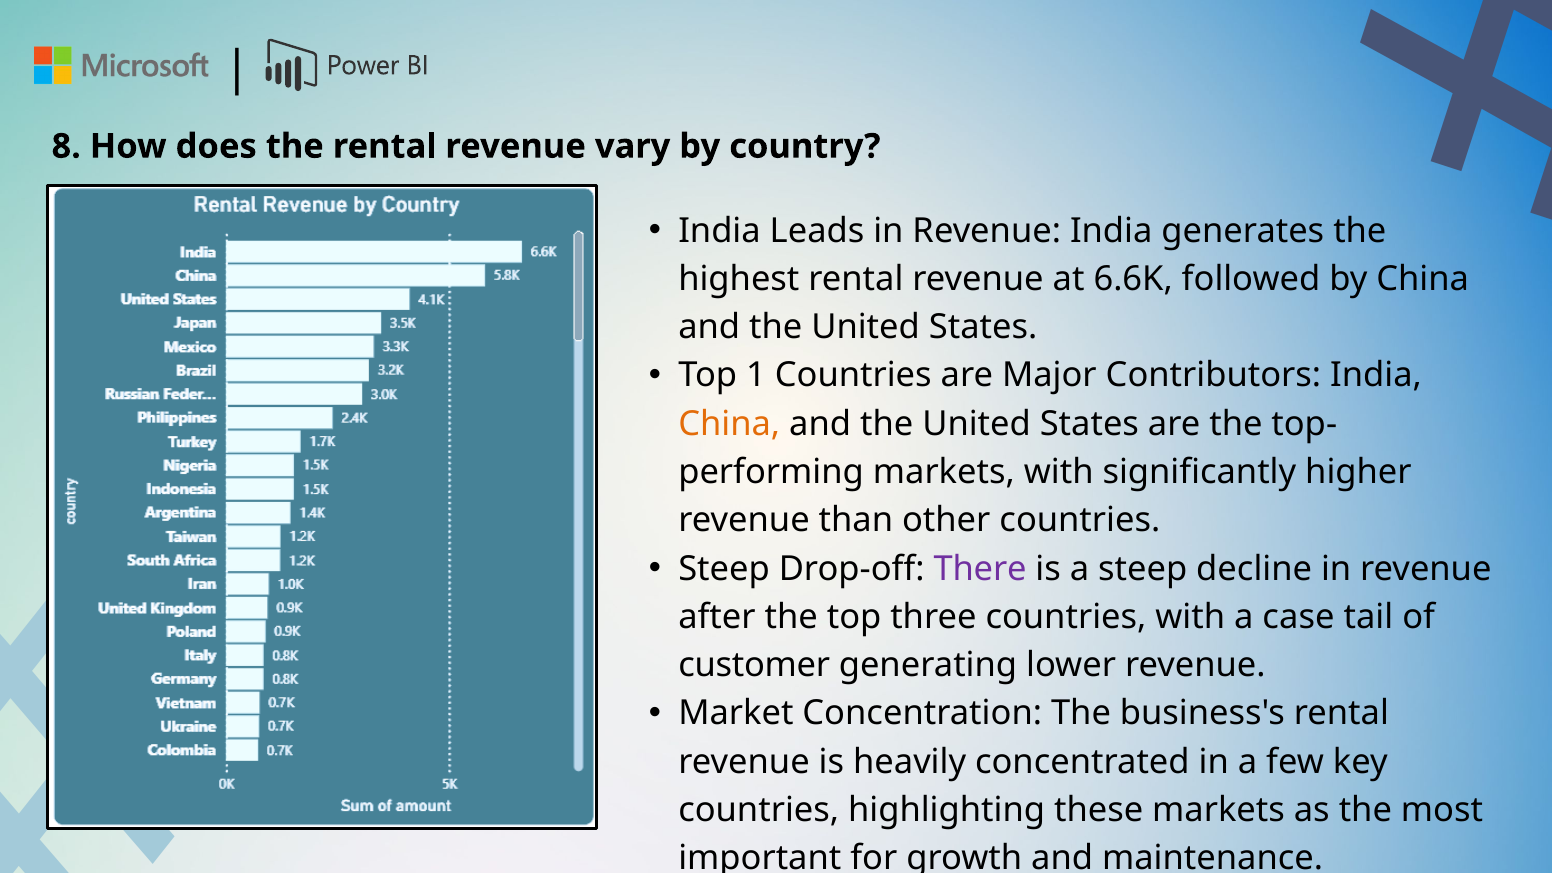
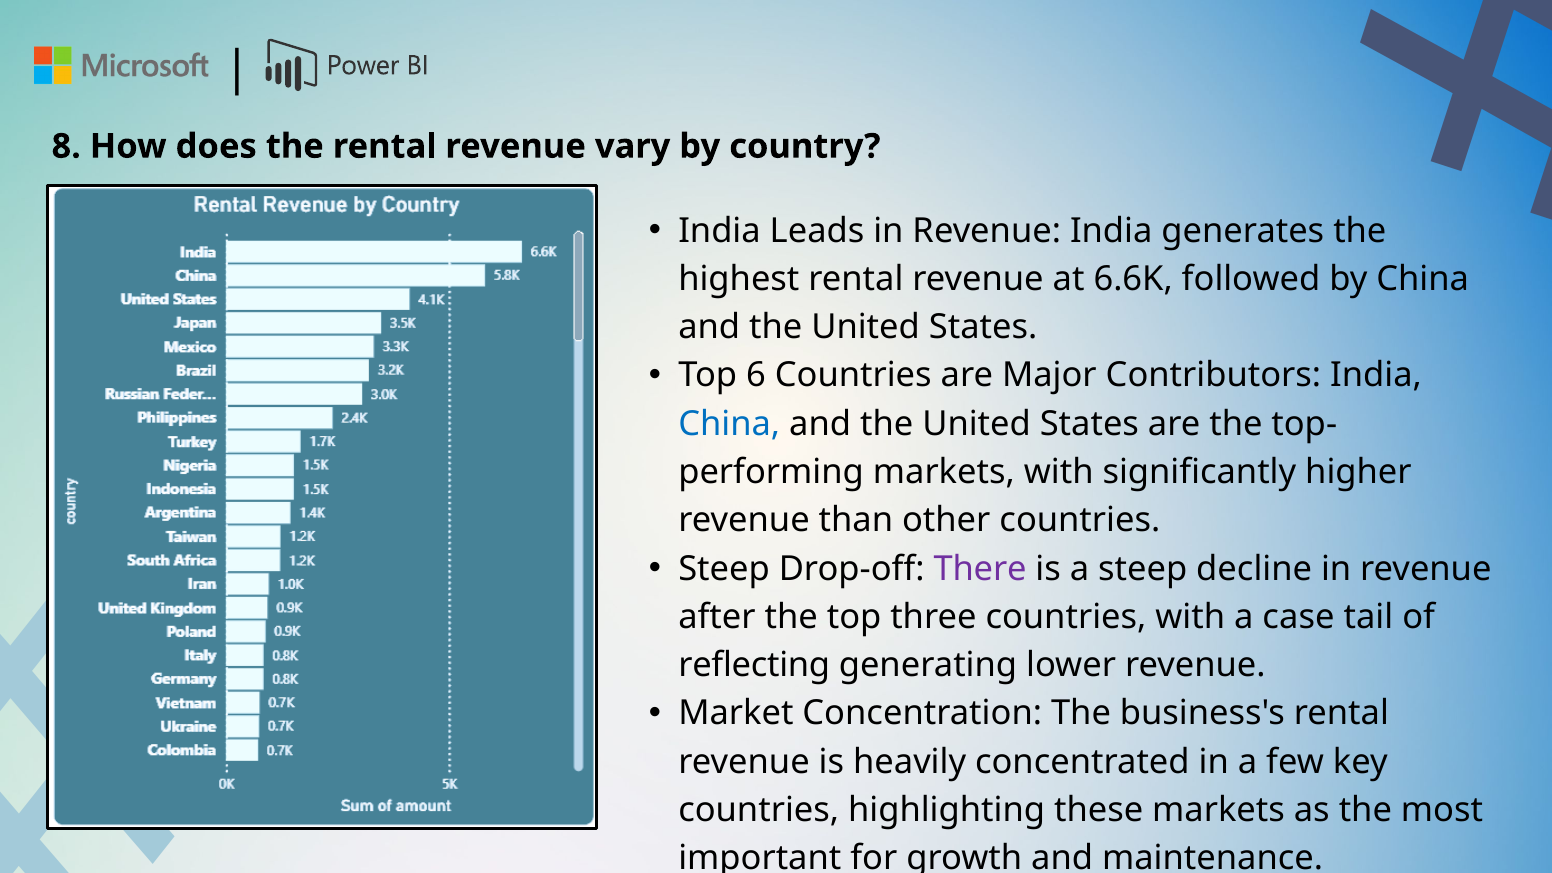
1: 1 -> 6
China at (729, 424) colour: orange -> blue
customer: customer -> reflecting
